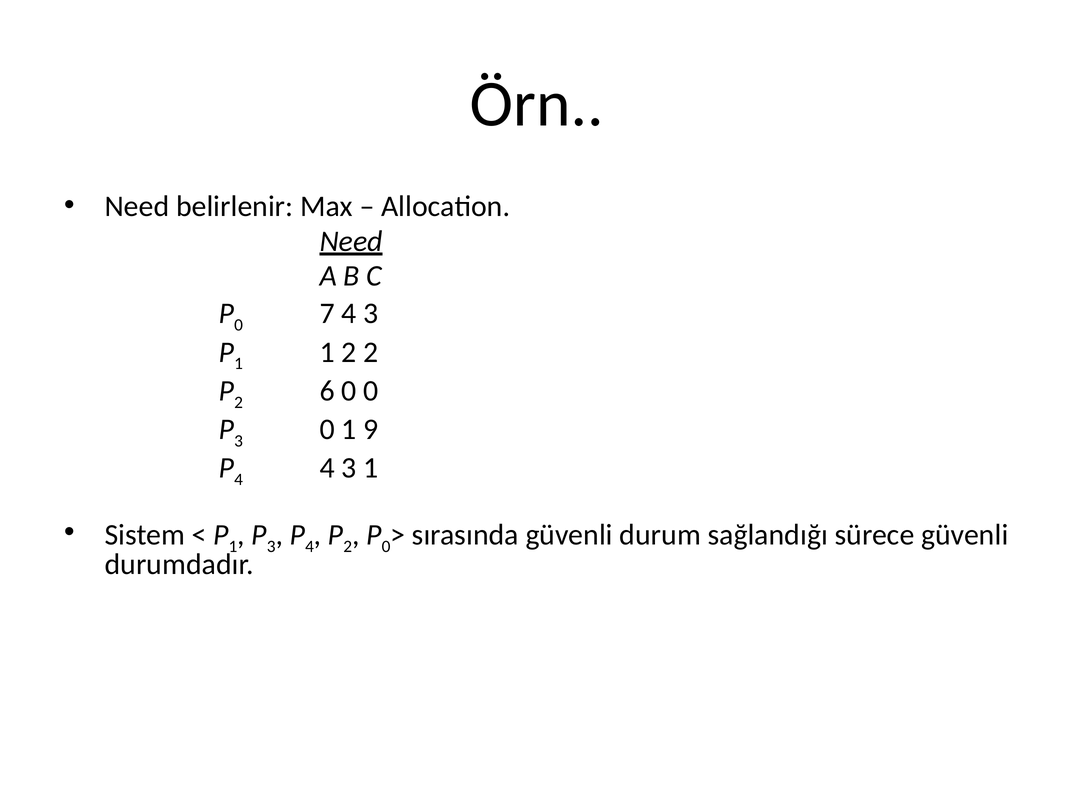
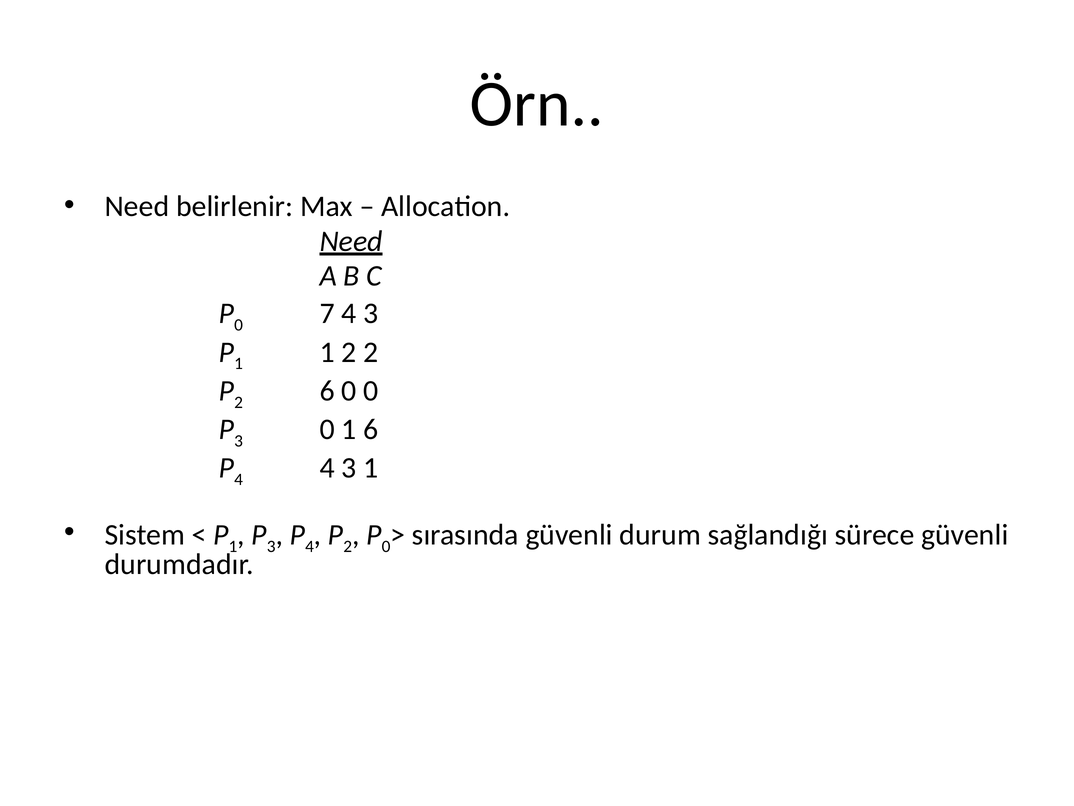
1 9: 9 -> 6
